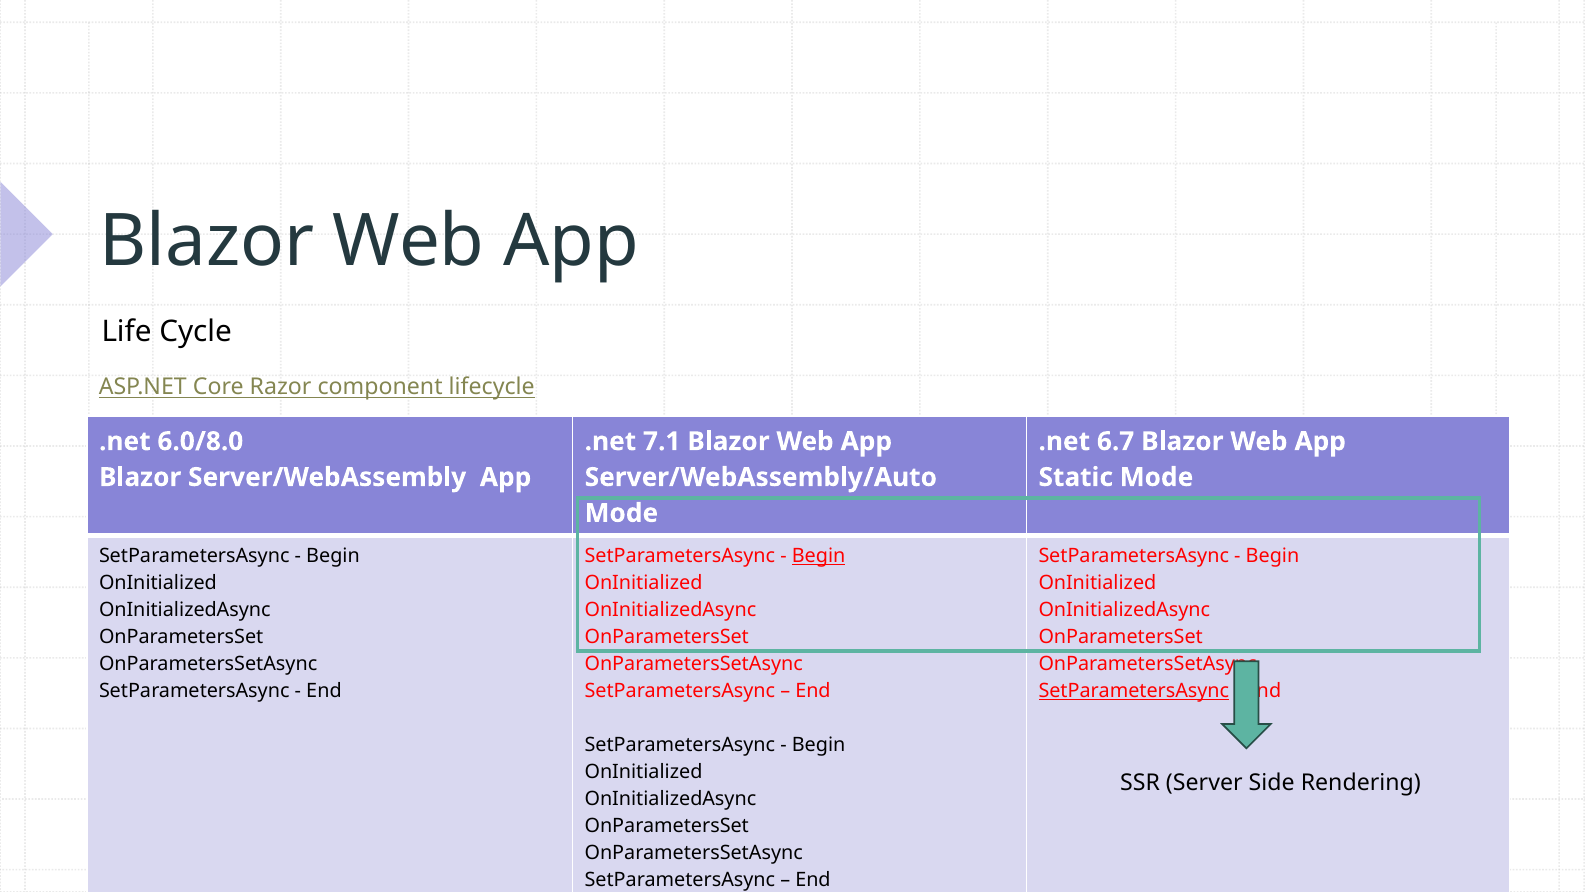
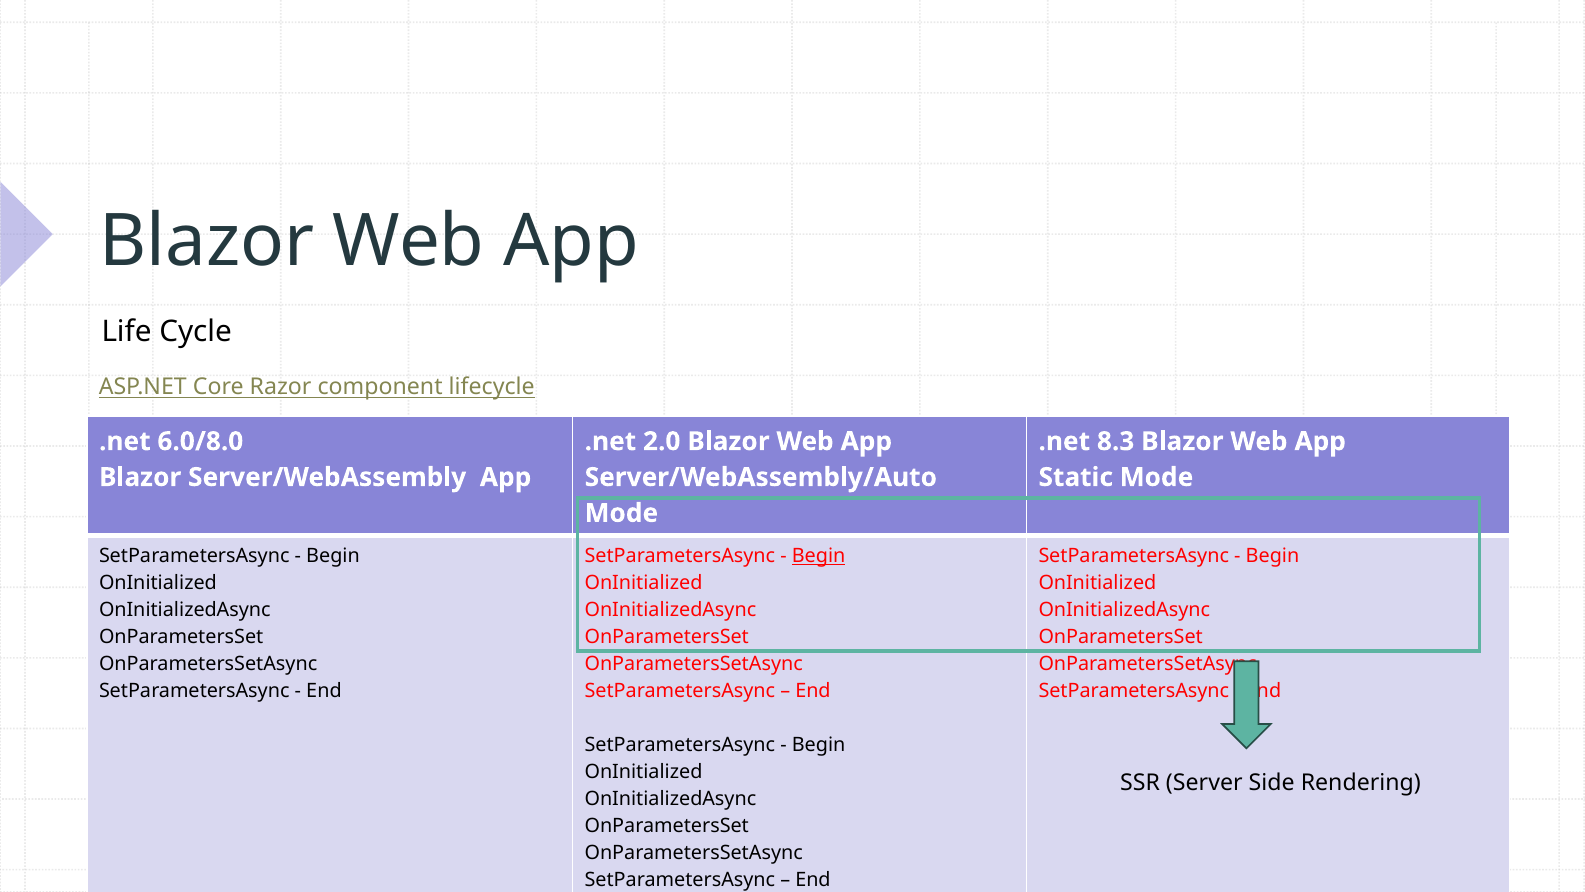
7.1: 7.1 -> 2.0
6.7: 6.7 -> 8.3
SetParametersAsync at (1134, 691) underline: present -> none
